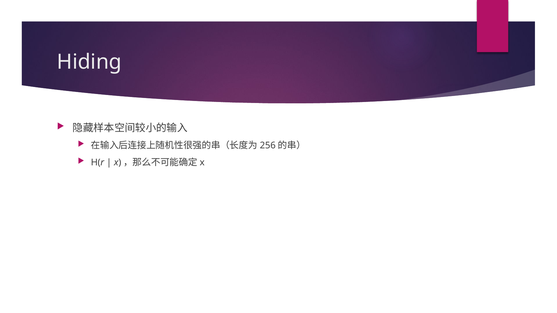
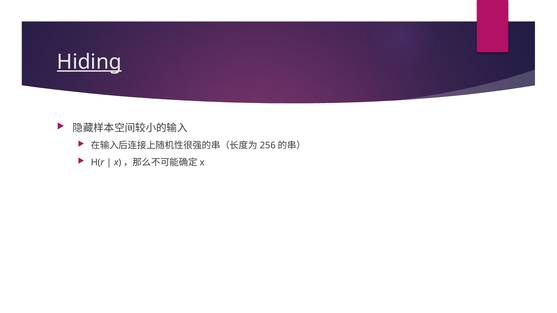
Hiding underline: none -> present
